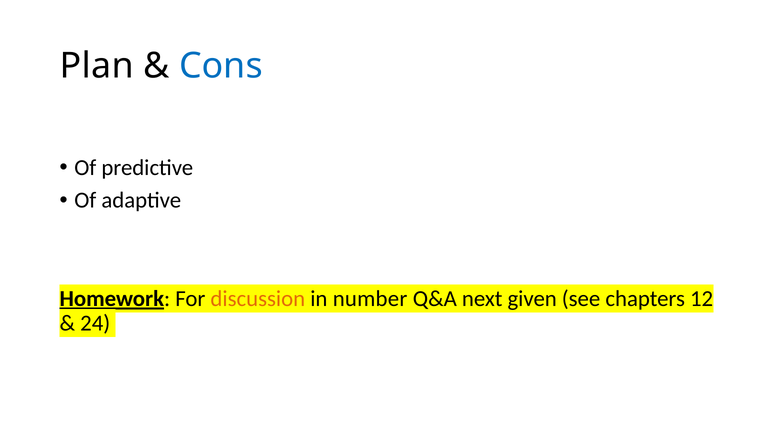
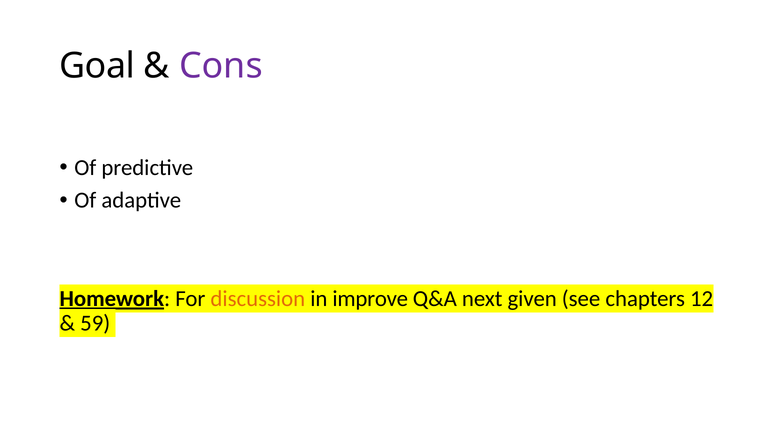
Plan: Plan -> Goal
Cons colour: blue -> purple
number: number -> improve
24: 24 -> 59
